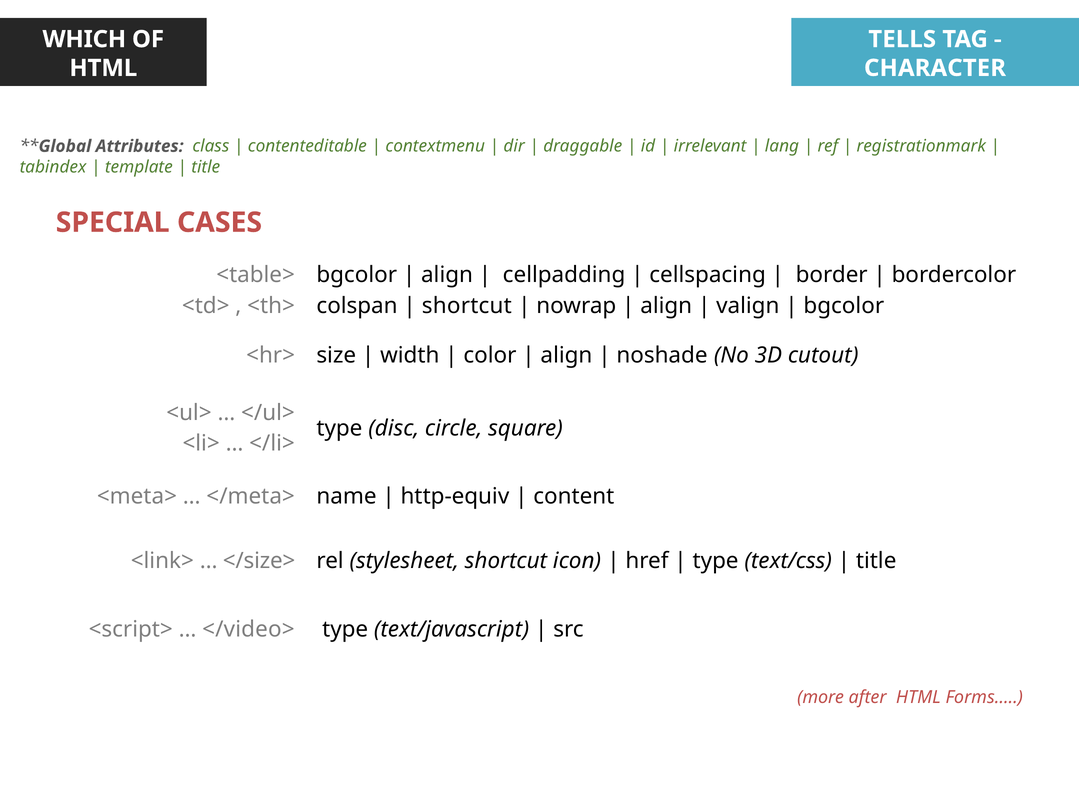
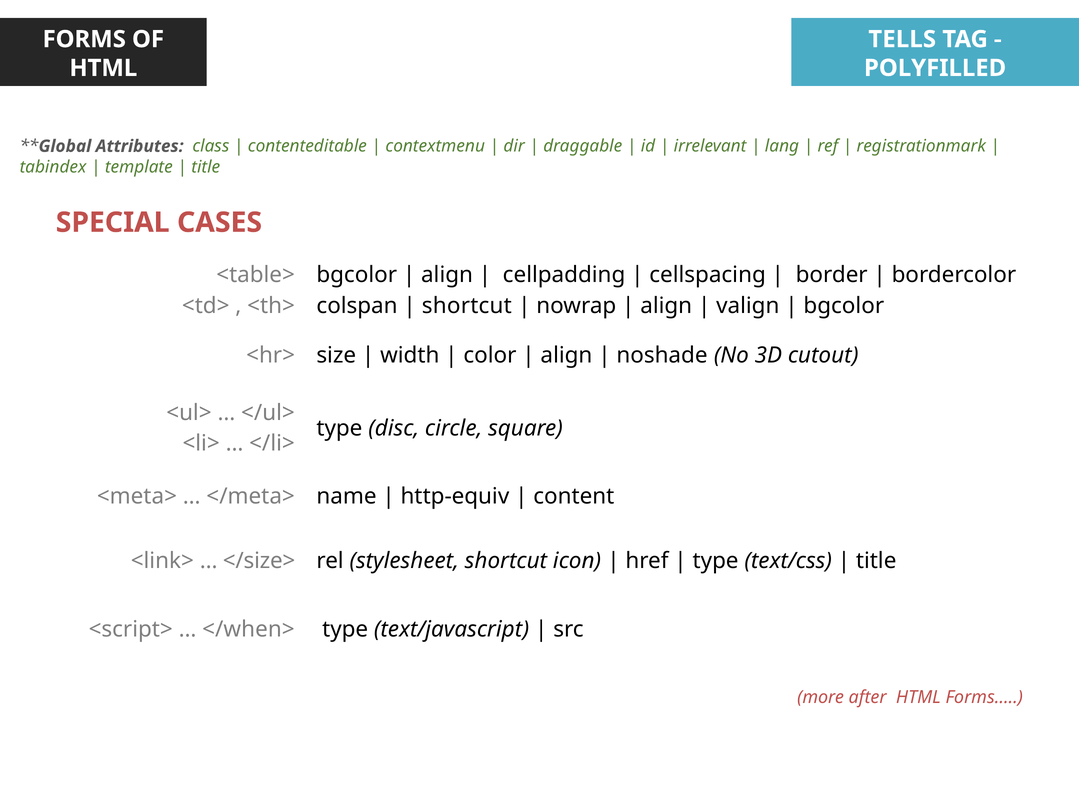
WHICH: WHICH -> FORMS
CHARACTER: CHARACTER -> POLYFILLED
</video>: </video> -> </when>
